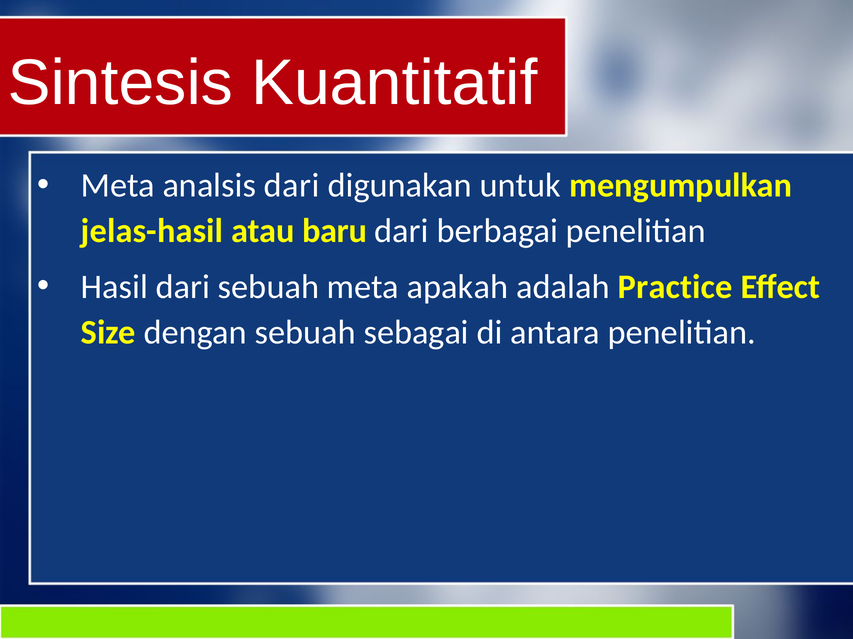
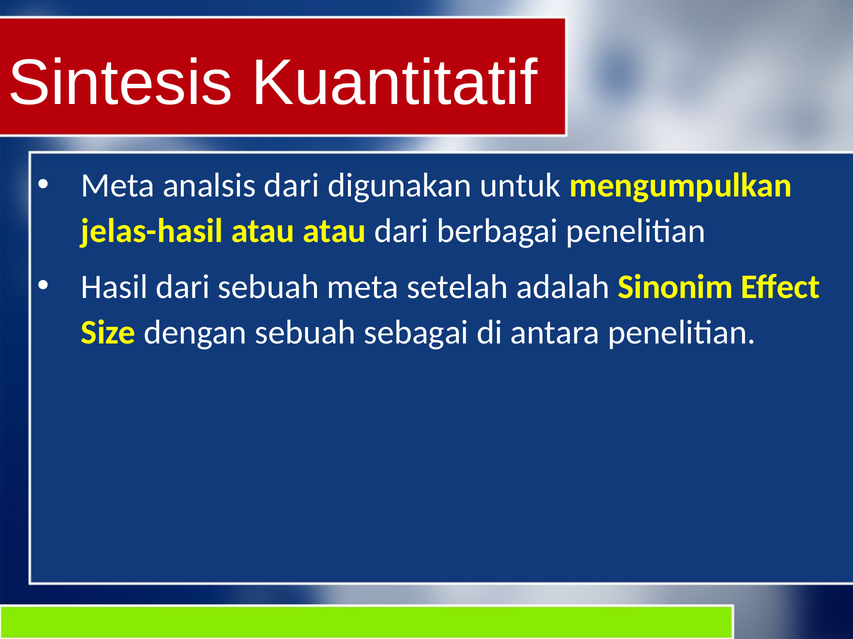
atau baru: baru -> atau
apakah: apakah -> setelah
Practice: Practice -> Sinonim
